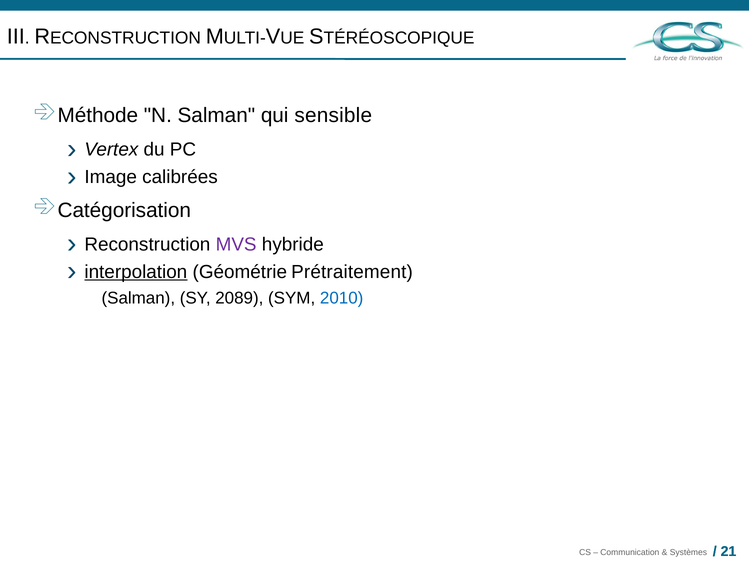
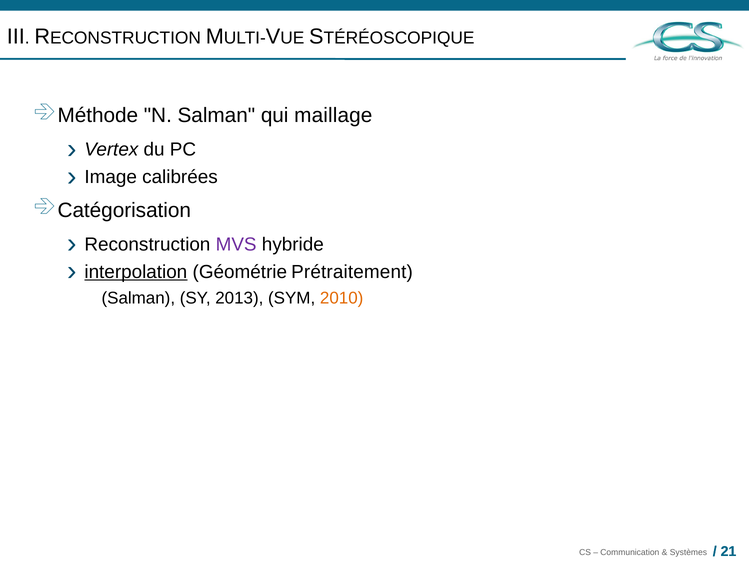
sensible: sensible -> maillage
2089: 2089 -> 2013
2010 colour: blue -> orange
